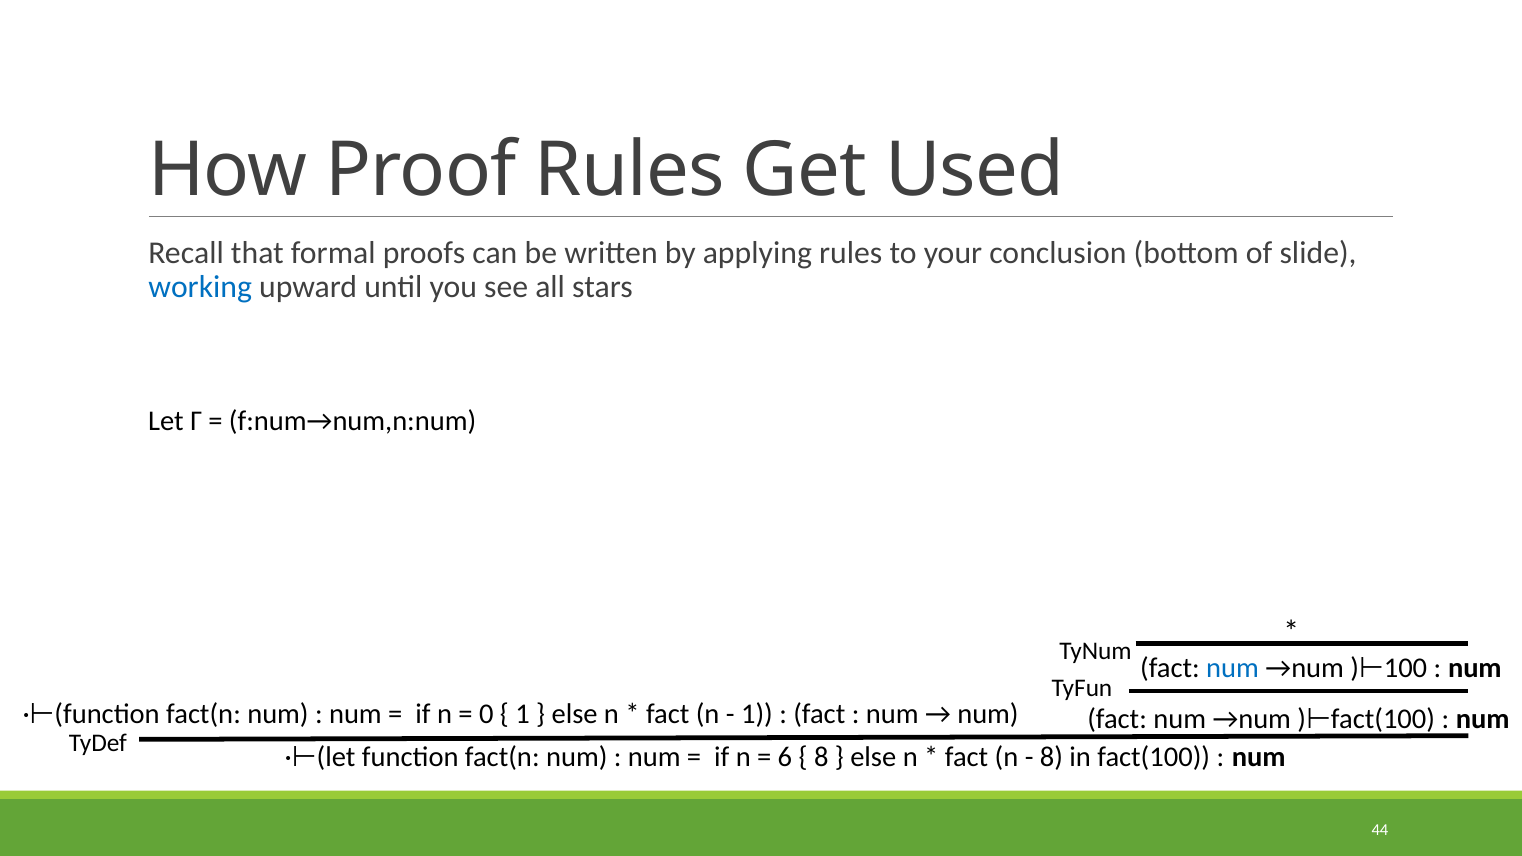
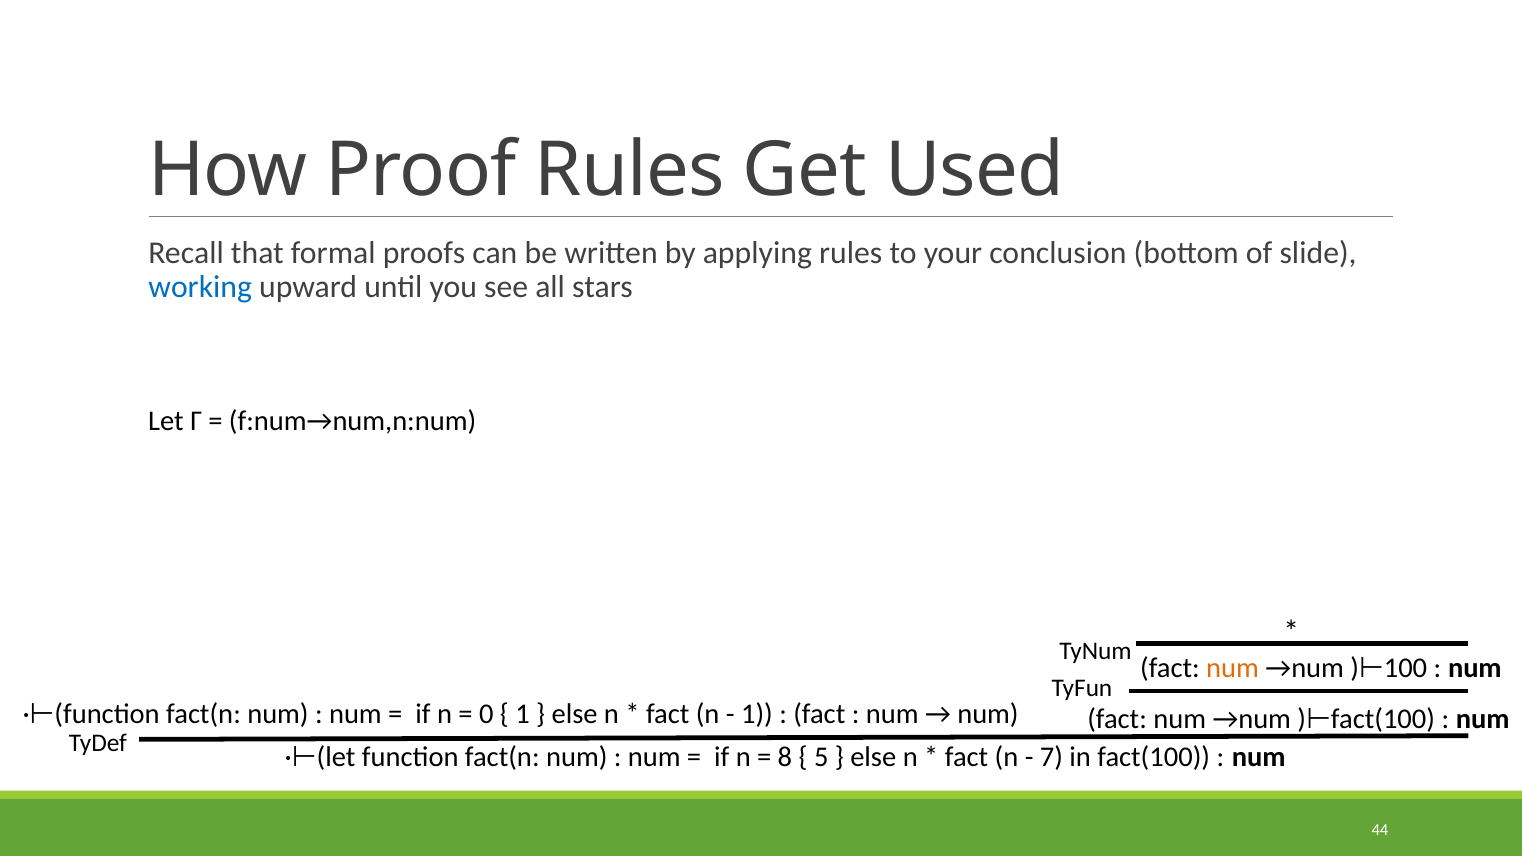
num at (1233, 668) colour: blue -> orange
6: 6 -> 8
8 at (821, 757): 8 -> 5
8 at (1051, 757): 8 -> 7
